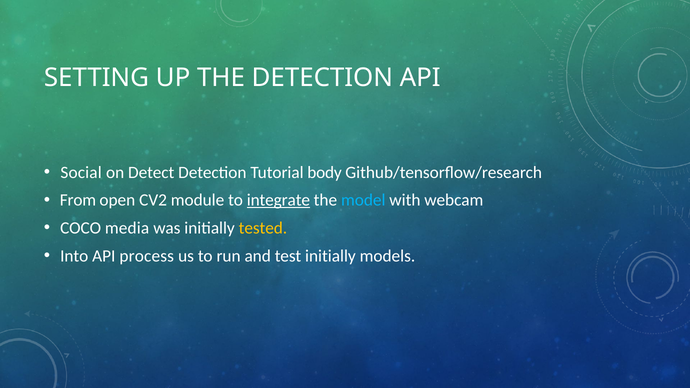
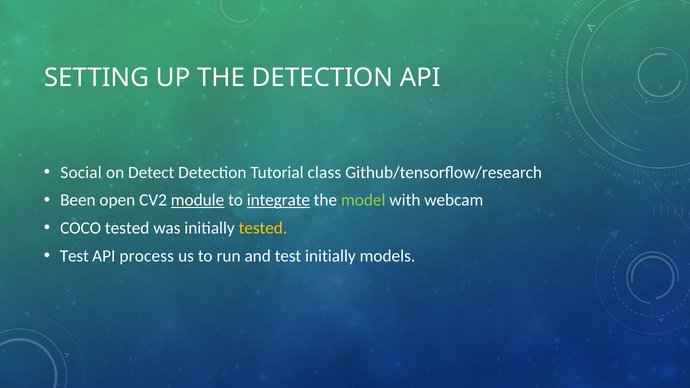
body: body -> class
From: From -> Been
module underline: none -> present
model colour: light blue -> light green
COCO media: media -> tested
Into at (74, 256): Into -> Test
